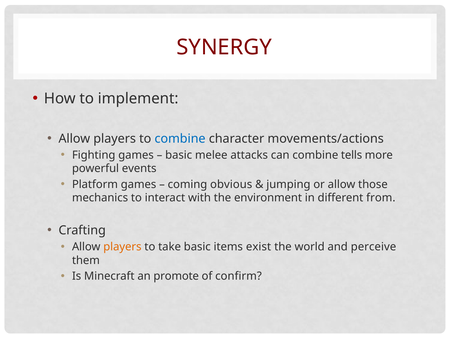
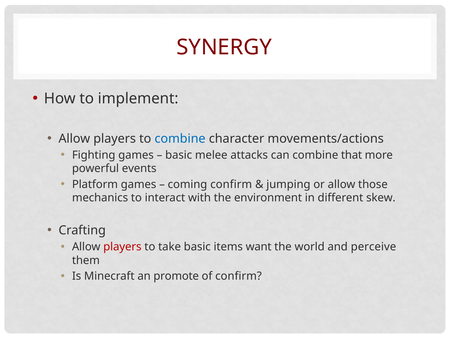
tells: tells -> that
coming obvious: obvious -> confirm
from: from -> skew
players at (122, 247) colour: orange -> red
exist: exist -> want
